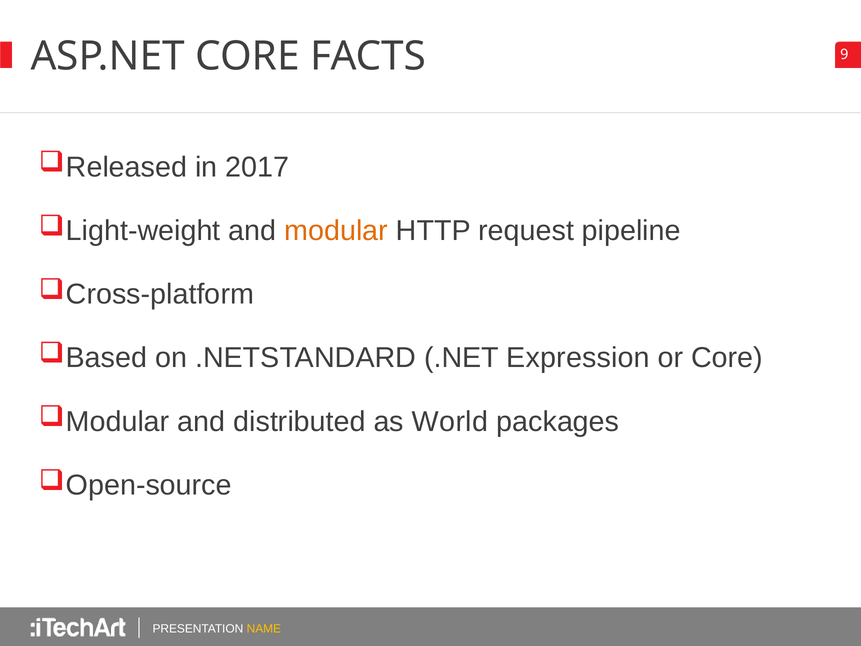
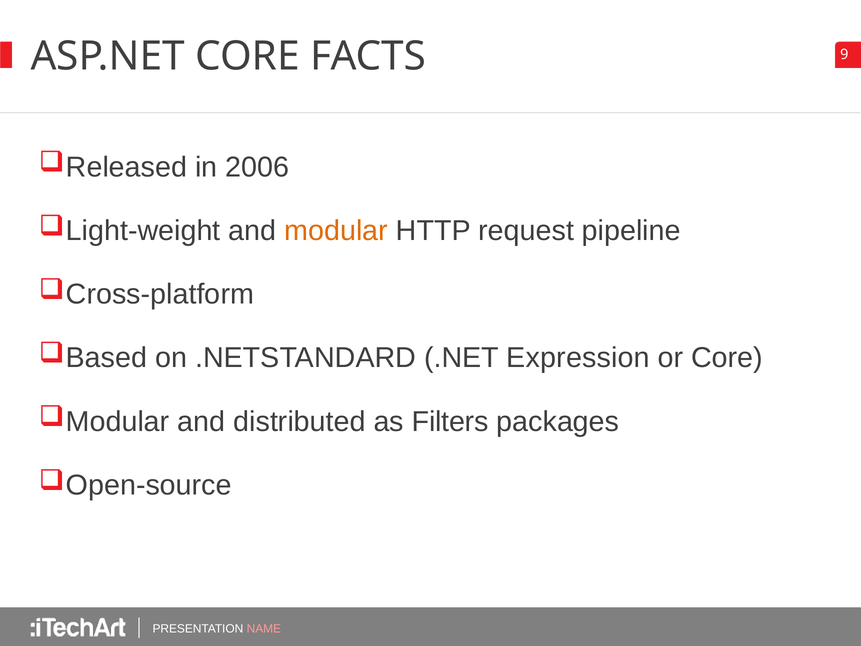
2017: 2017 -> 2006
World: World -> Filters
NAME colour: yellow -> pink
